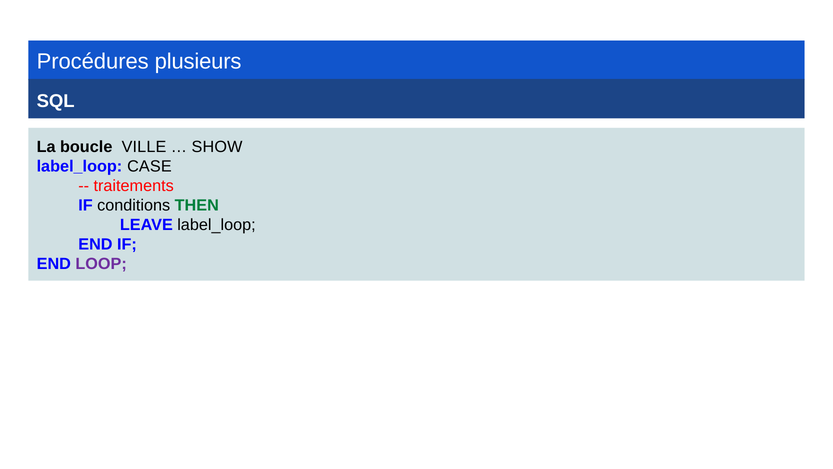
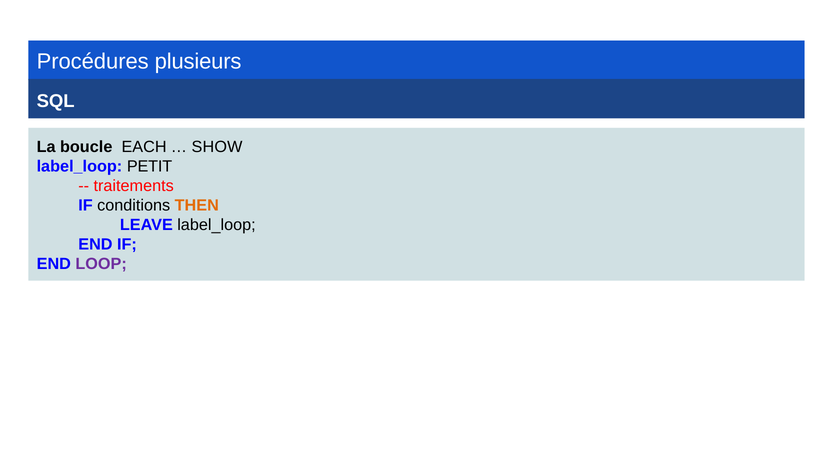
VILLE: VILLE -> EACH
CASE: CASE -> PETIT
THEN colour: green -> orange
